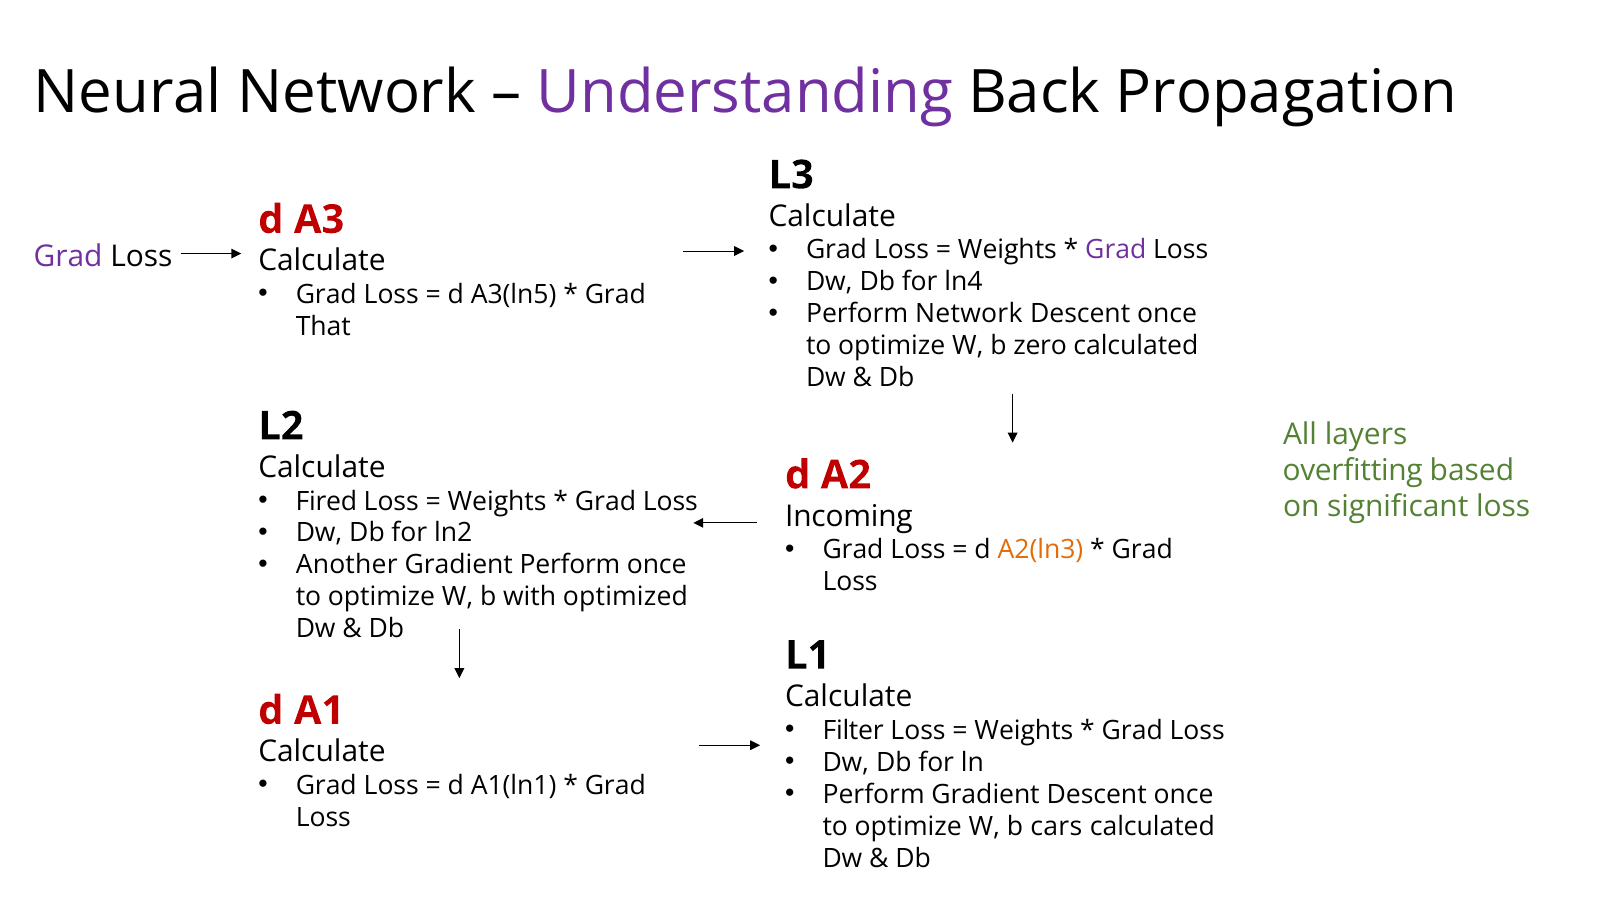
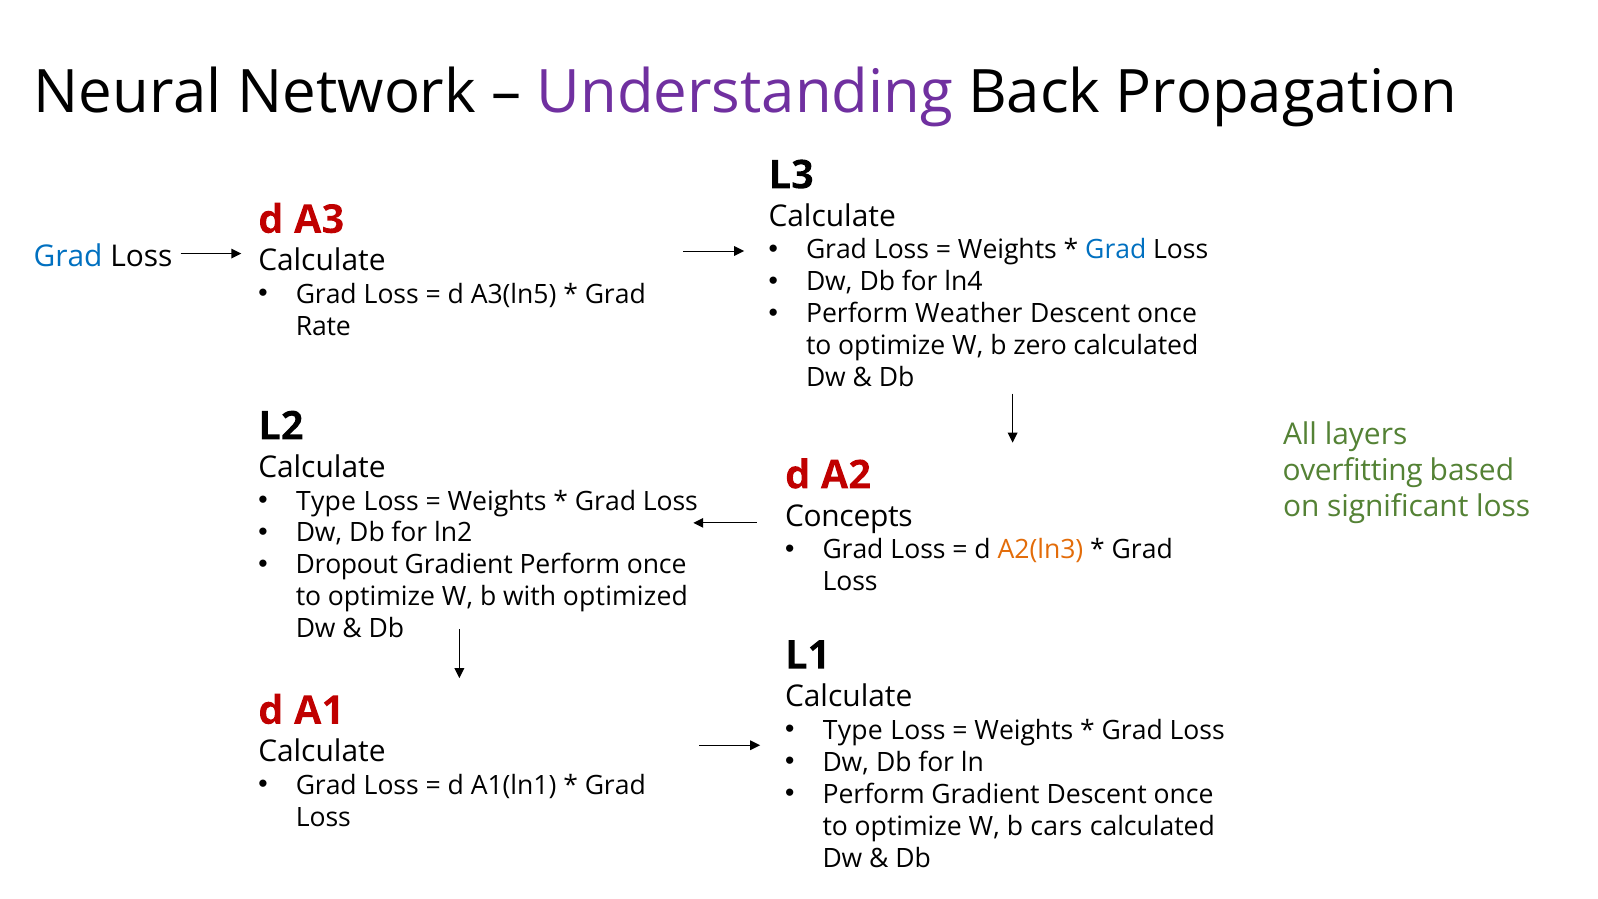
Grad at (1116, 250) colour: purple -> blue
Grad at (68, 257) colour: purple -> blue
Perform Network: Network -> Weather
That: That -> Rate
Fired at (326, 501): Fired -> Type
Incoming: Incoming -> Concepts
Another: Another -> Dropout
Filter at (853, 730): Filter -> Type
